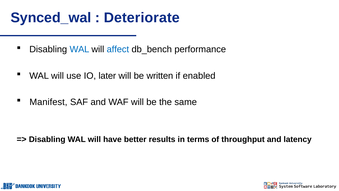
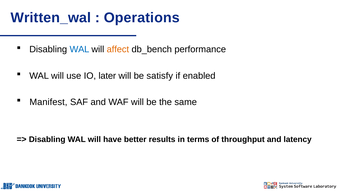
Synced_wal: Synced_wal -> Written_wal
Deteriorate: Deteriorate -> Operations
affect colour: blue -> orange
written: written -> satisfy
